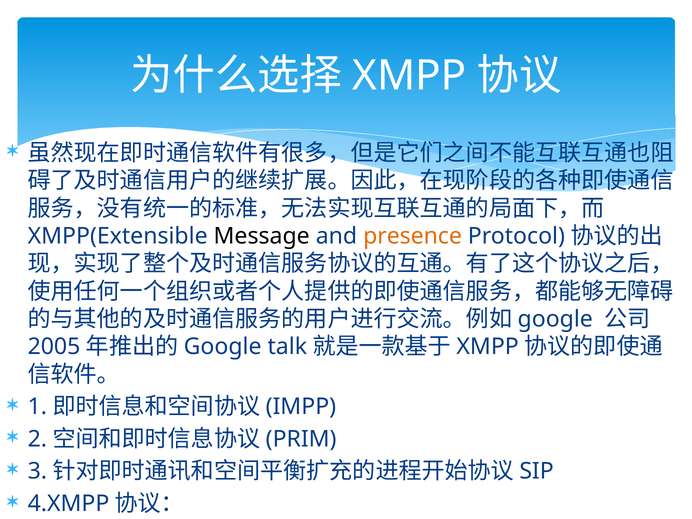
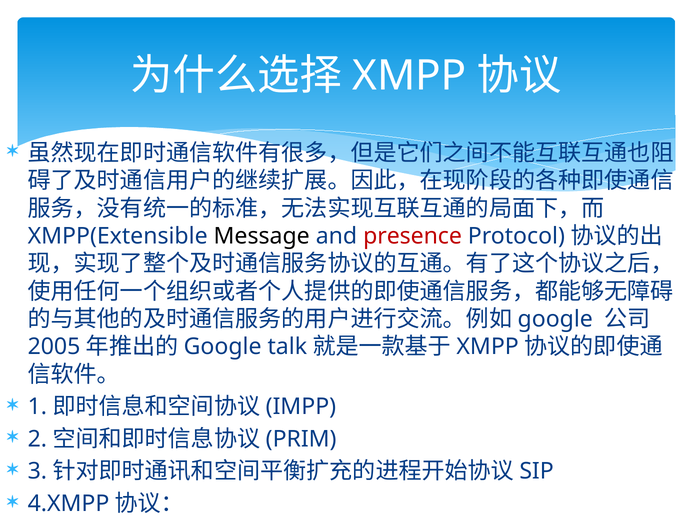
presence colour: orange -> red
